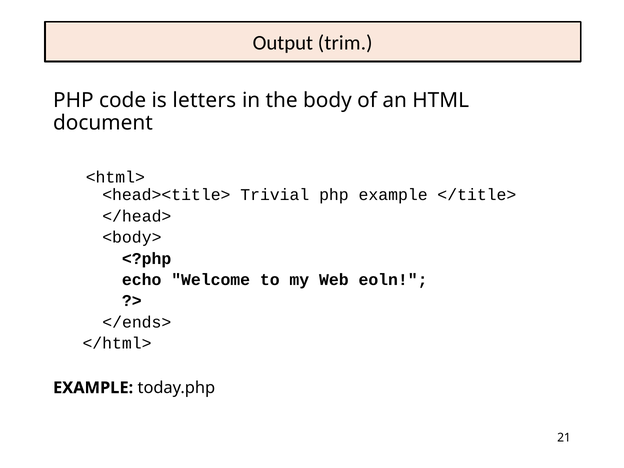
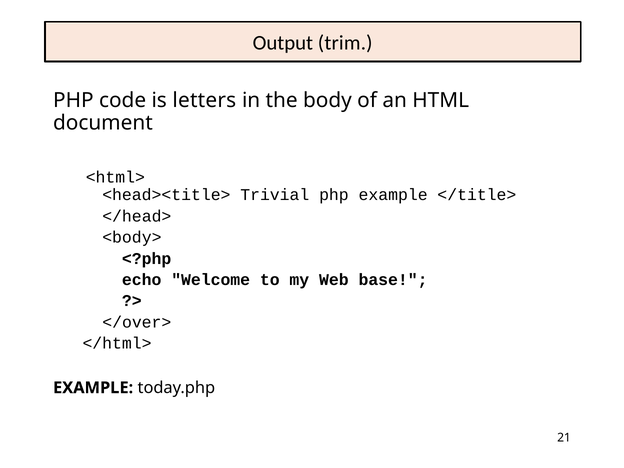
eoln: eoln -> base
</ends>: </ends> -> </over>
